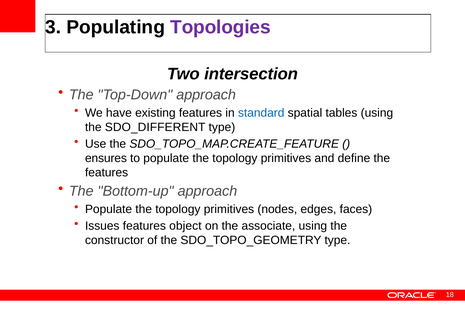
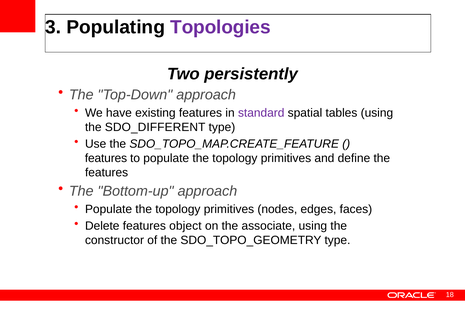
intersection: intersection -> persistently
standard colour: blue -> purple
ensures at (106, 158): ensures -> features
Issues: Issues -> Delete
